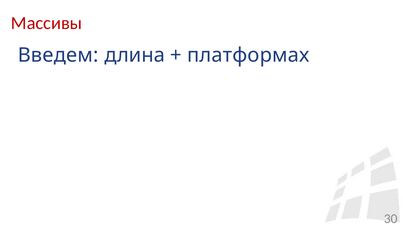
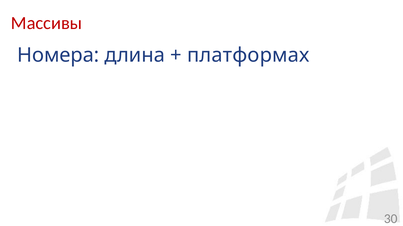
Введем: Введем -> Номера
